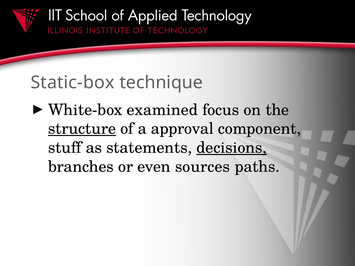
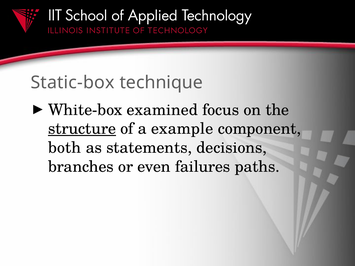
approval: approval -> example
stuff: stuff -> both
decisions underline: present -> none
sources: sources -> failures
